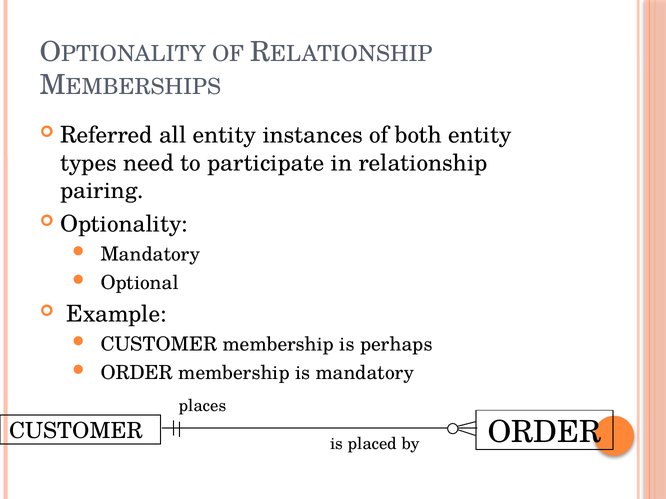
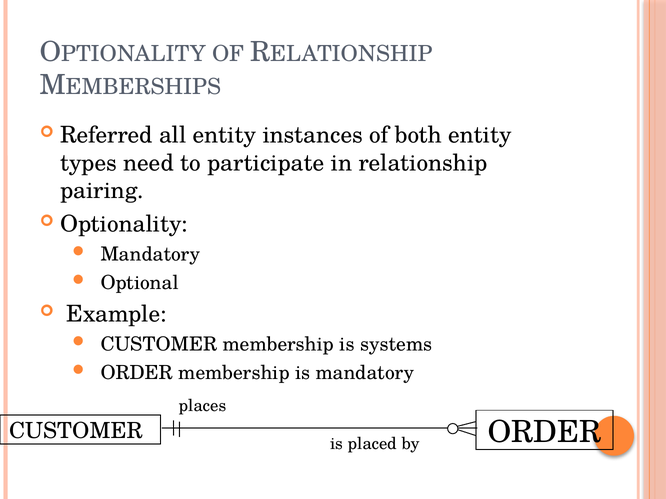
perhaps: perhaps -> systems
